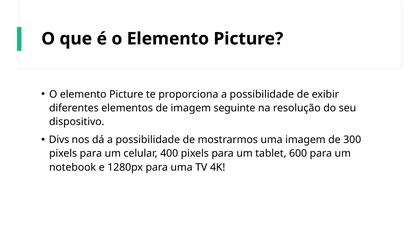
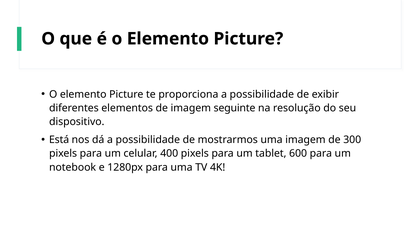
Divs: Divs -> Está
